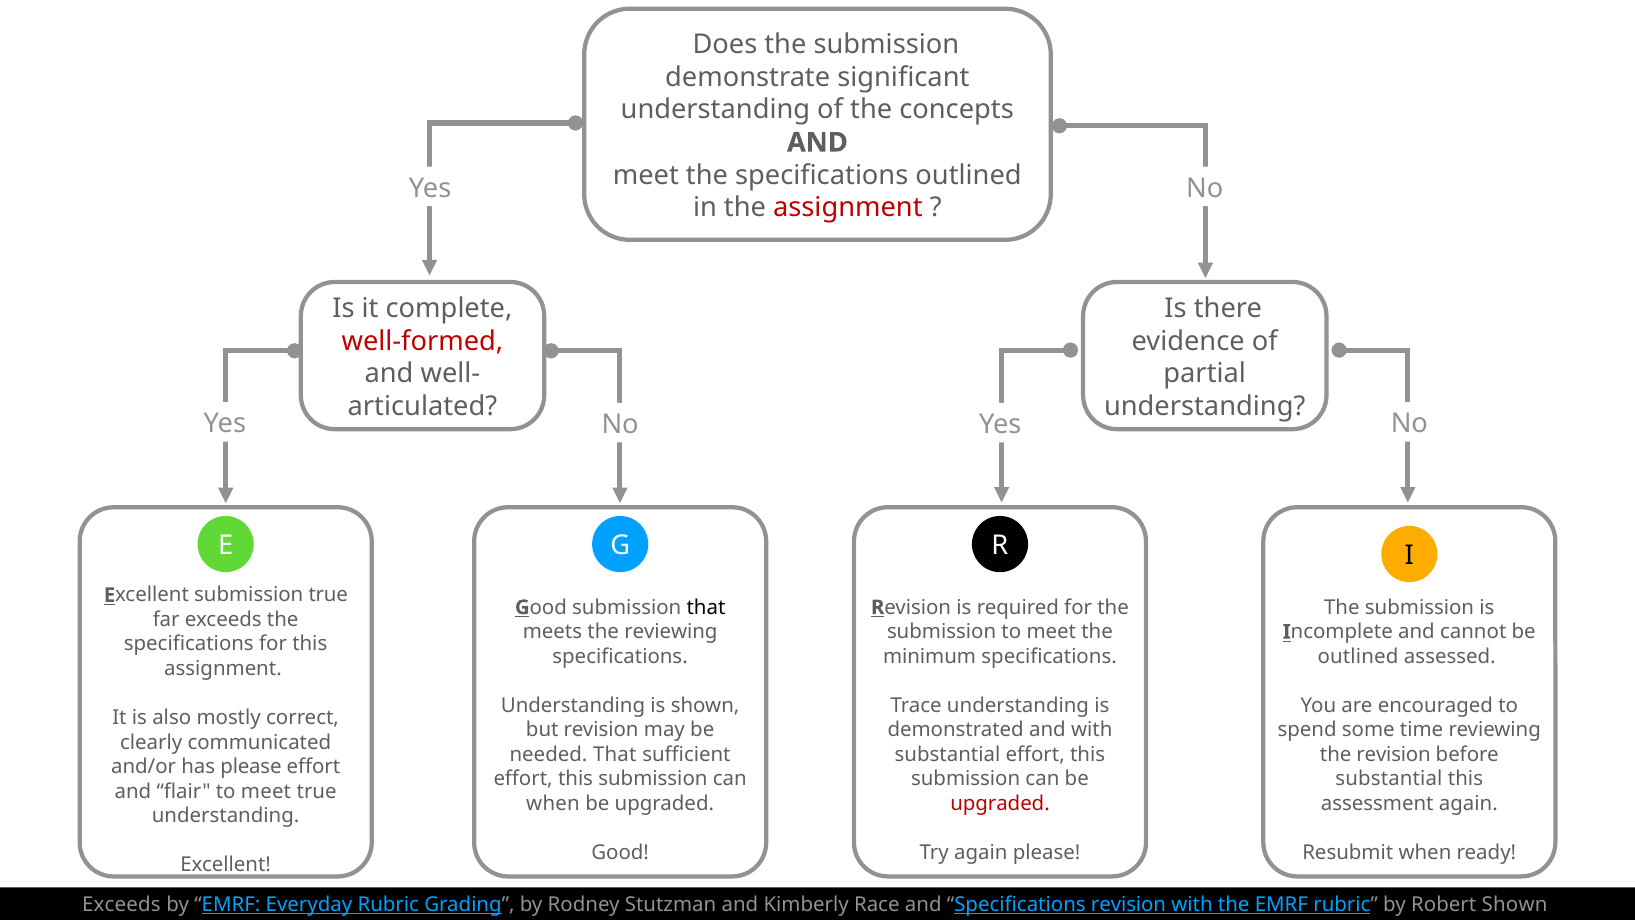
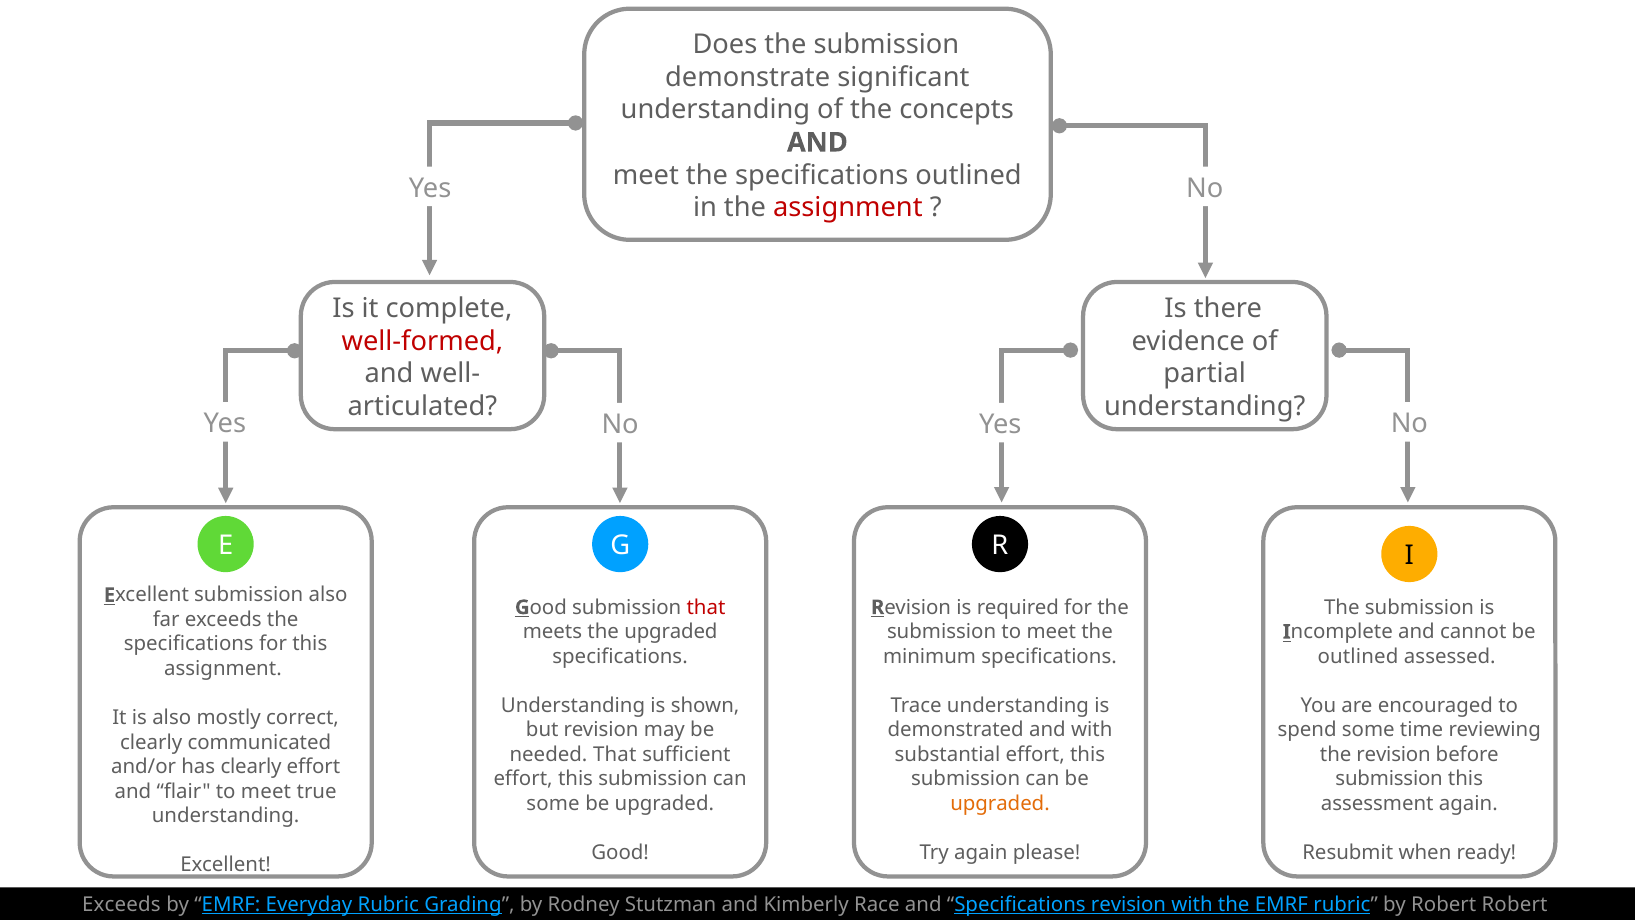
submission true: true -> also
that at (706, 607) colour: black -> red
the reviewing: reviewing -> upgraded
has please: please -> clearly
substantial at (1389, 779): substantial -> submission
when at (553, 803): when -> some
upgraded at (1000, 803) colour: red -> orange
Robert Shown: Shown -> Robert
